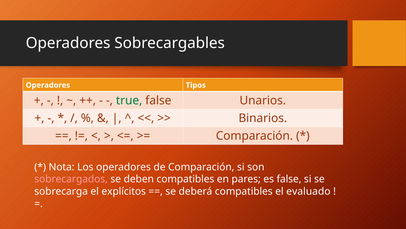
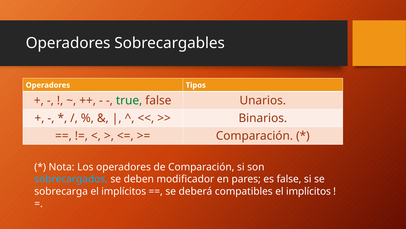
sobrecargados colour: pink -> light blue
deben compatibles: compatibles -> modificador
sobrecarga el explícitos: explícitos -> implícitos
evaluado at (308, 191): evaluado -> implícitos
